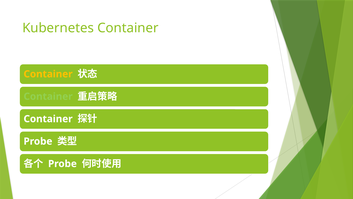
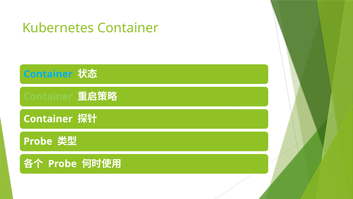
Container at (48, 74) colour: yellow -> light blue
